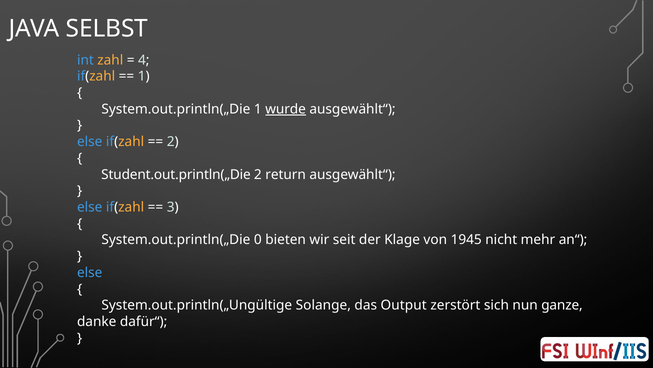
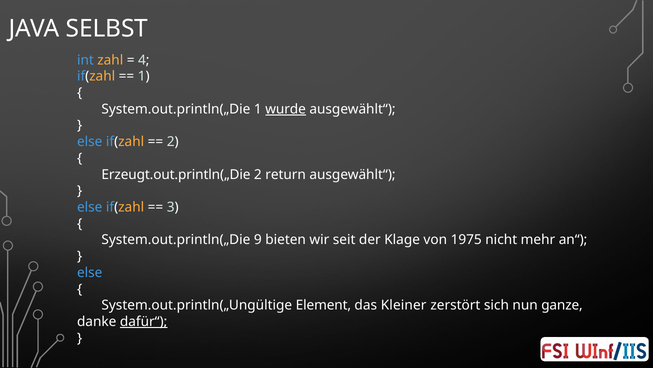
Student.out.println(„Die: Student.out.println(„Die -> Erzeugt.out.println(„Die
0: 0 -> 9
1945: 1945 -> 1975
Solange: Solange -> Element
Output: Output -> Kleiner
dafür“ underline: none -> present
